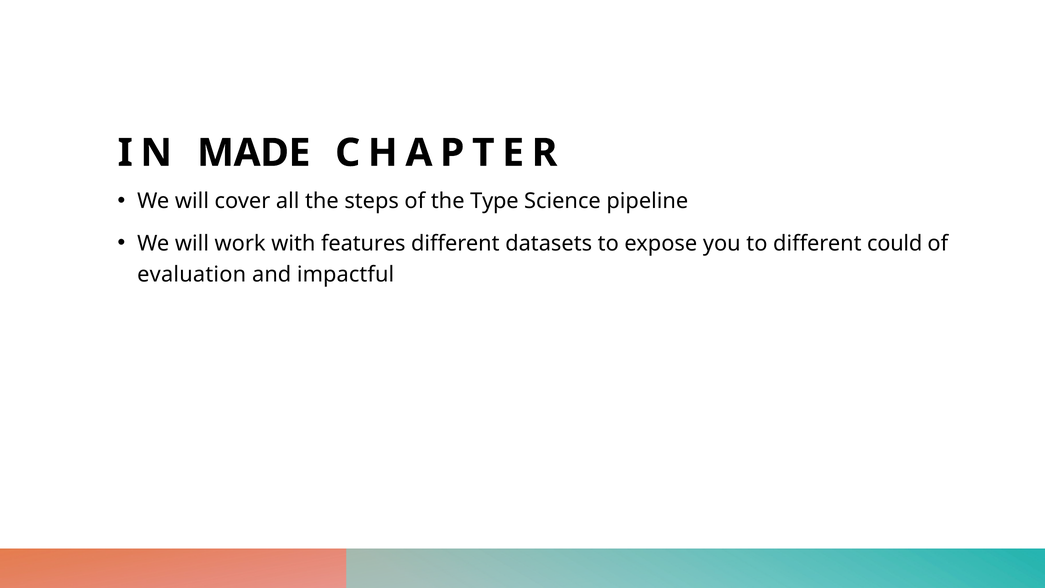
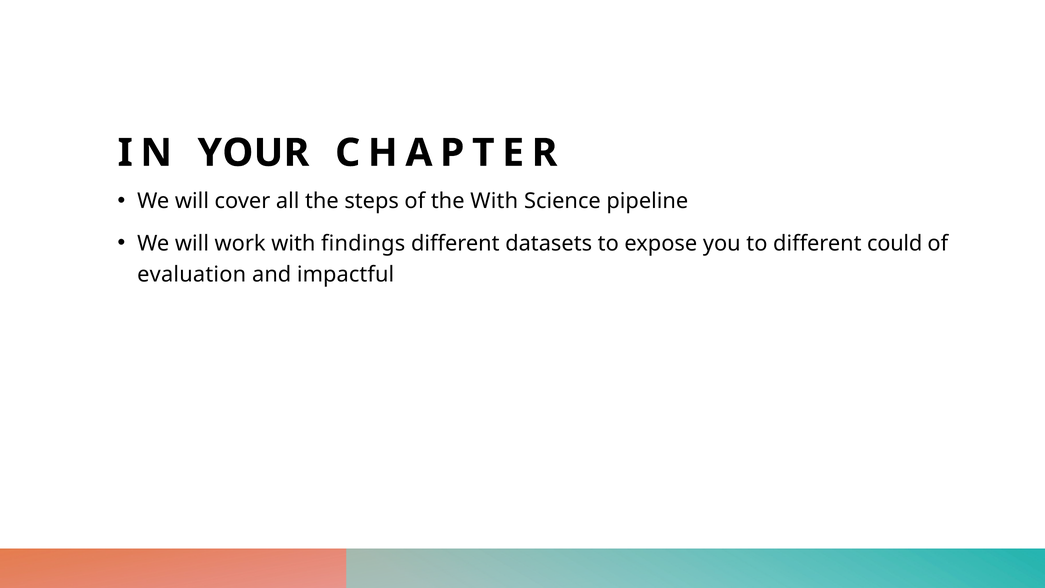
MADE: MADE -> YOUR
the Type: Type -> With
features: features -> findings
